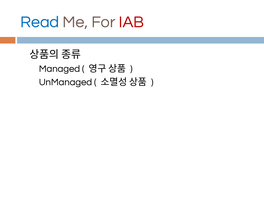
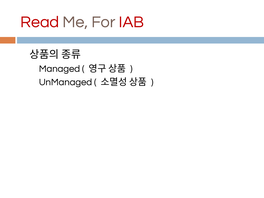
Read colour: blue -> red
